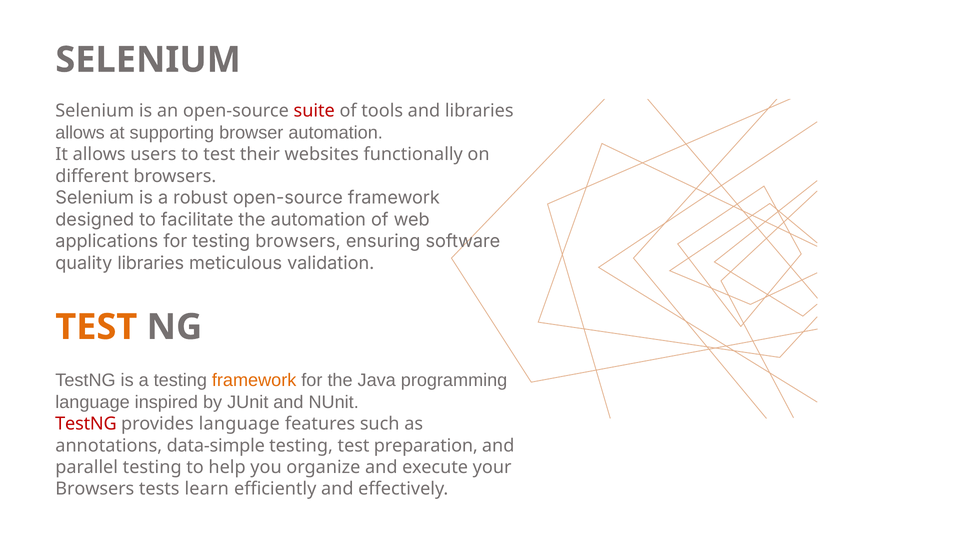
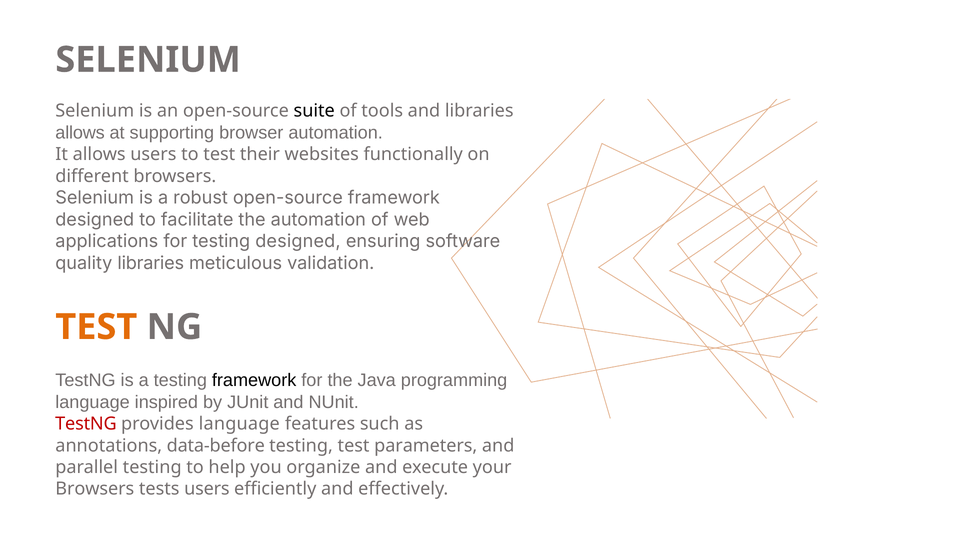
suite colour: red -> black
testing browsers: browsers -> designed
framework at (254, 380) colour: orange -> black
data-simple: data-simple -> data-before
preparation: preparation -> parameters
tests learn: learn -> users
